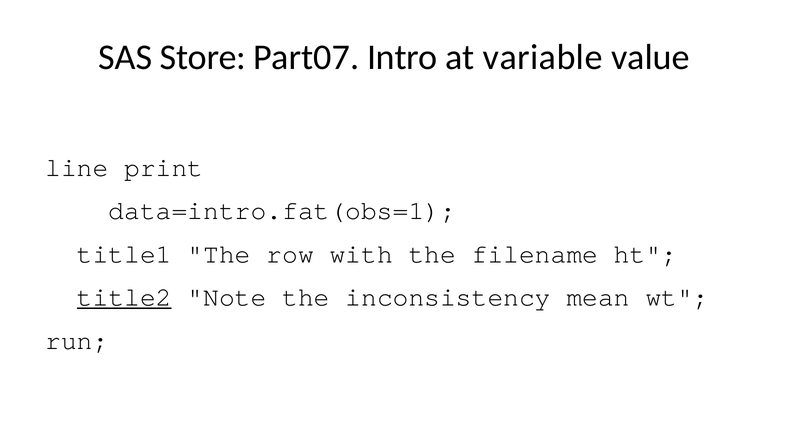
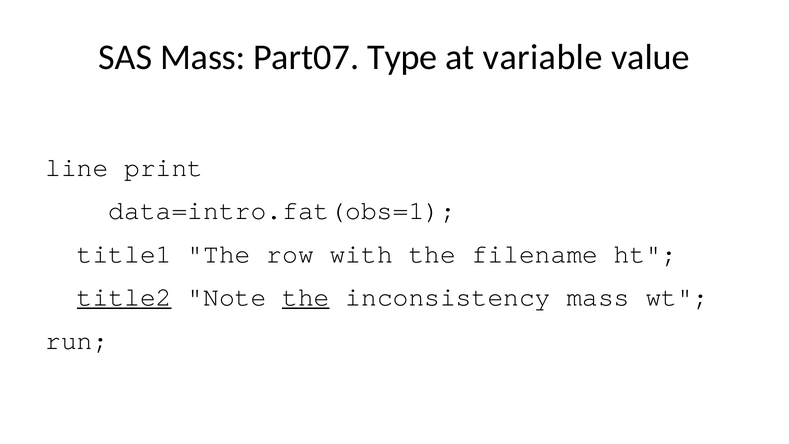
SAS Store: Store -> Mass
Intro: Intro -> Type
the at (306, 297) underline: none -> present
inconsistency mean: mean -> mass
